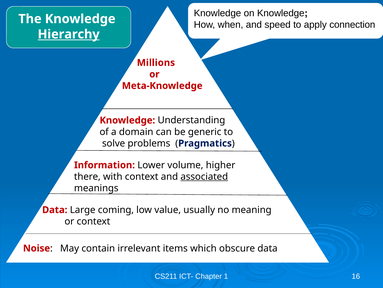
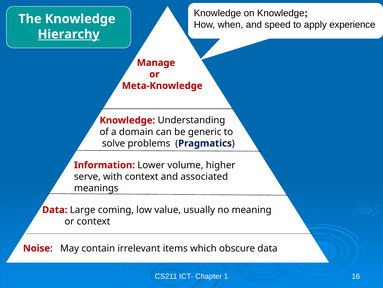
connection: connection -> experience
Millions: Millions -> Manage
there: there -> serve
associated underline: present -> none
